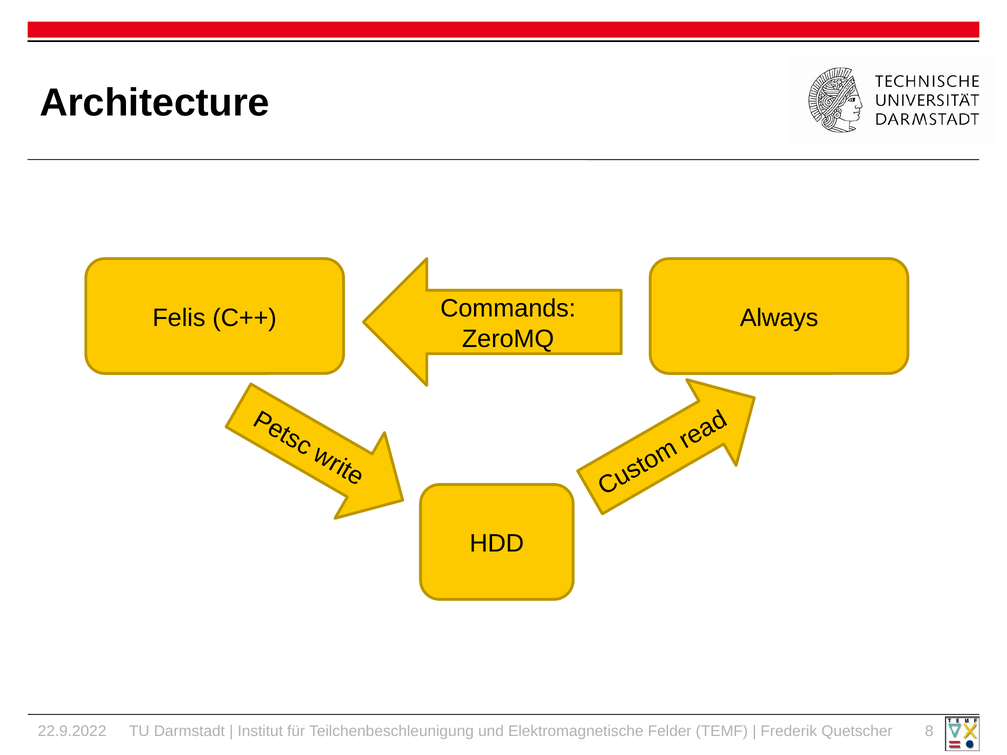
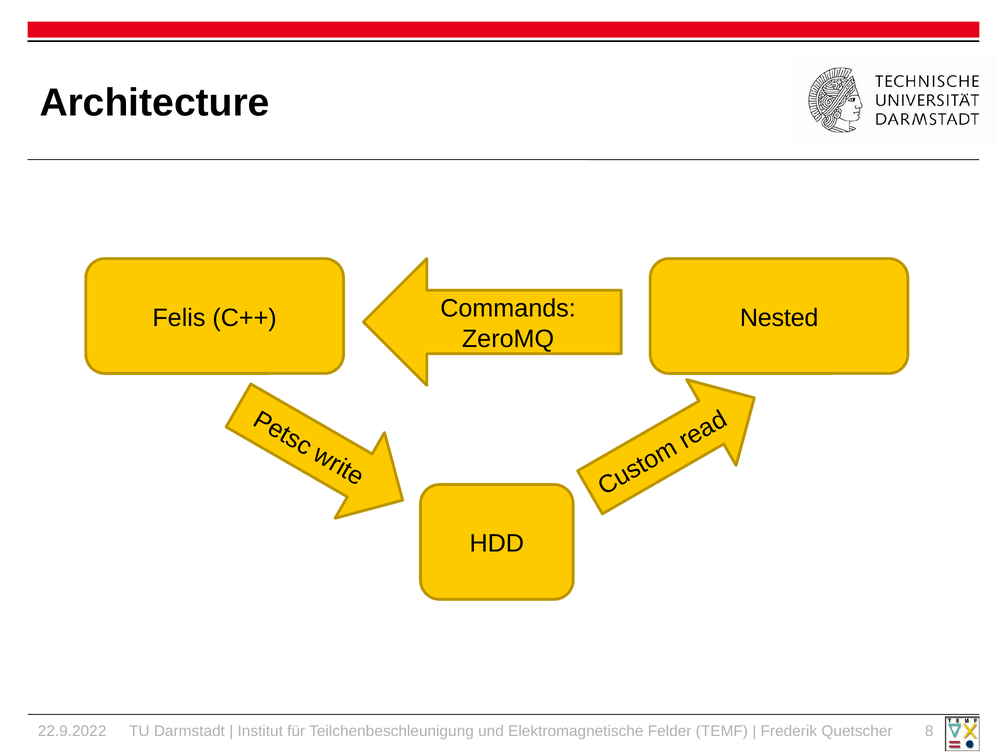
Always: Always -> Nested
